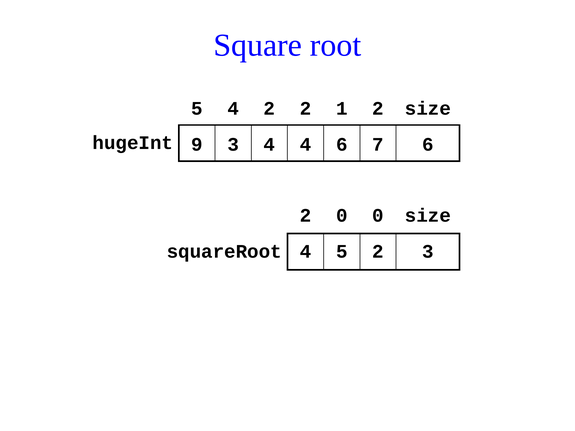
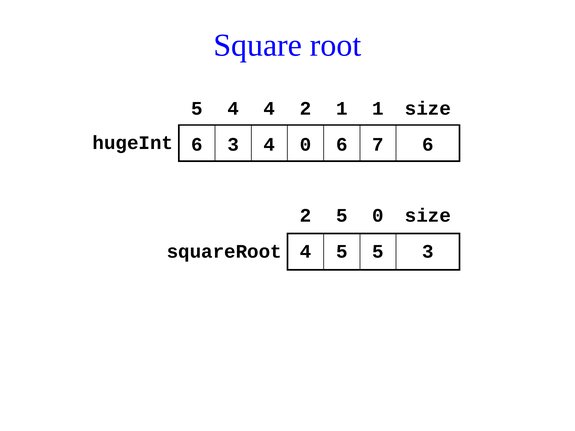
4 2: 2 -> 4
1 2: 2 -> 1
hugeInt 9: 9 -> 6
4 4: 4 -> 0
2 0: 0 -> 5
5 2: 2 -> 5
